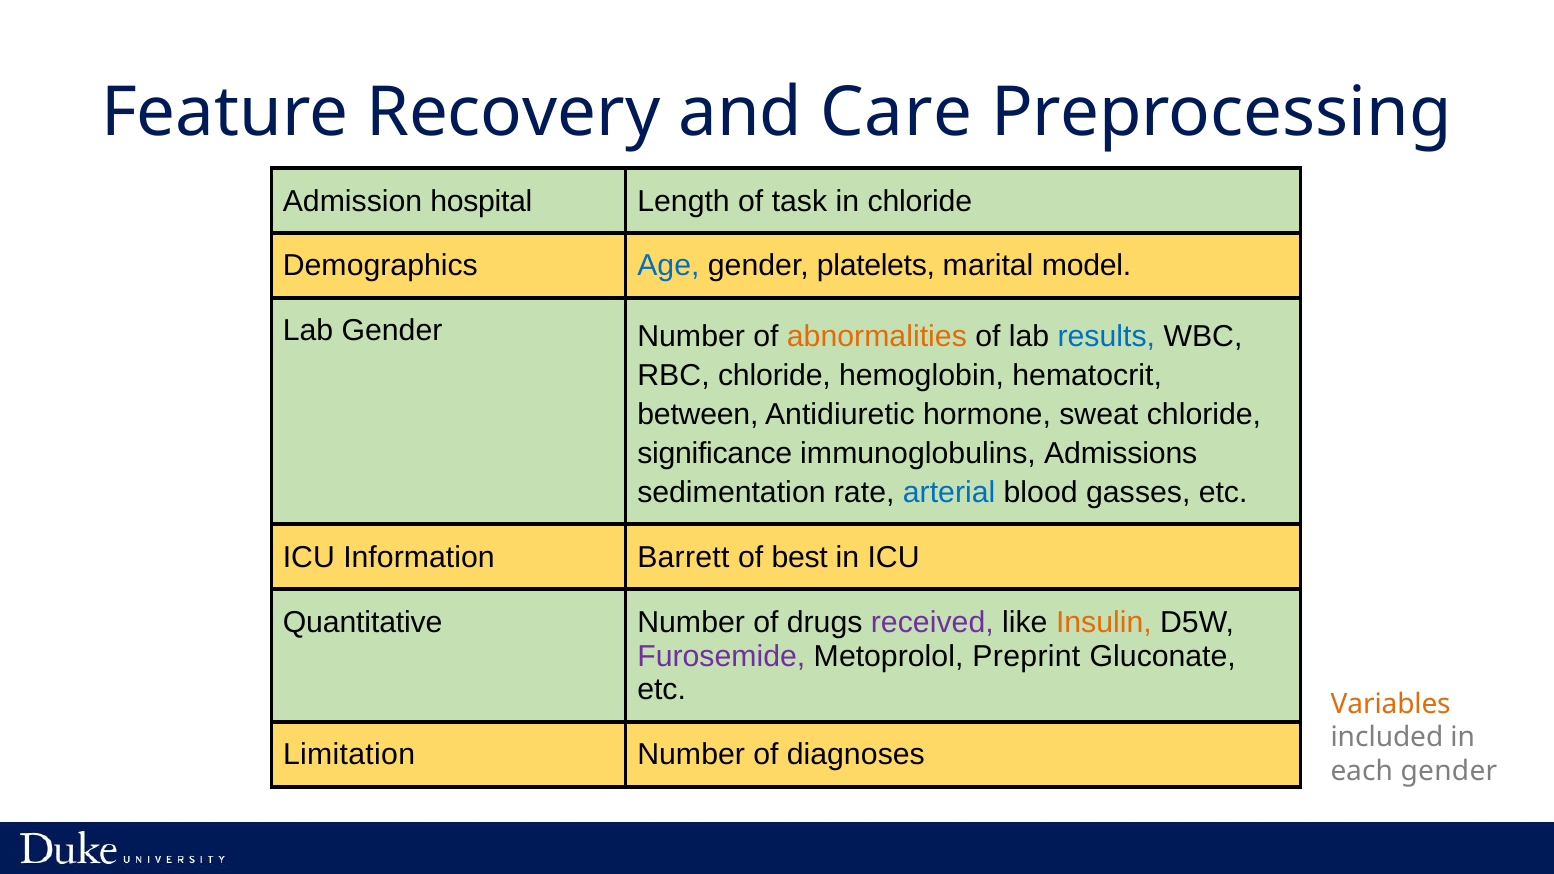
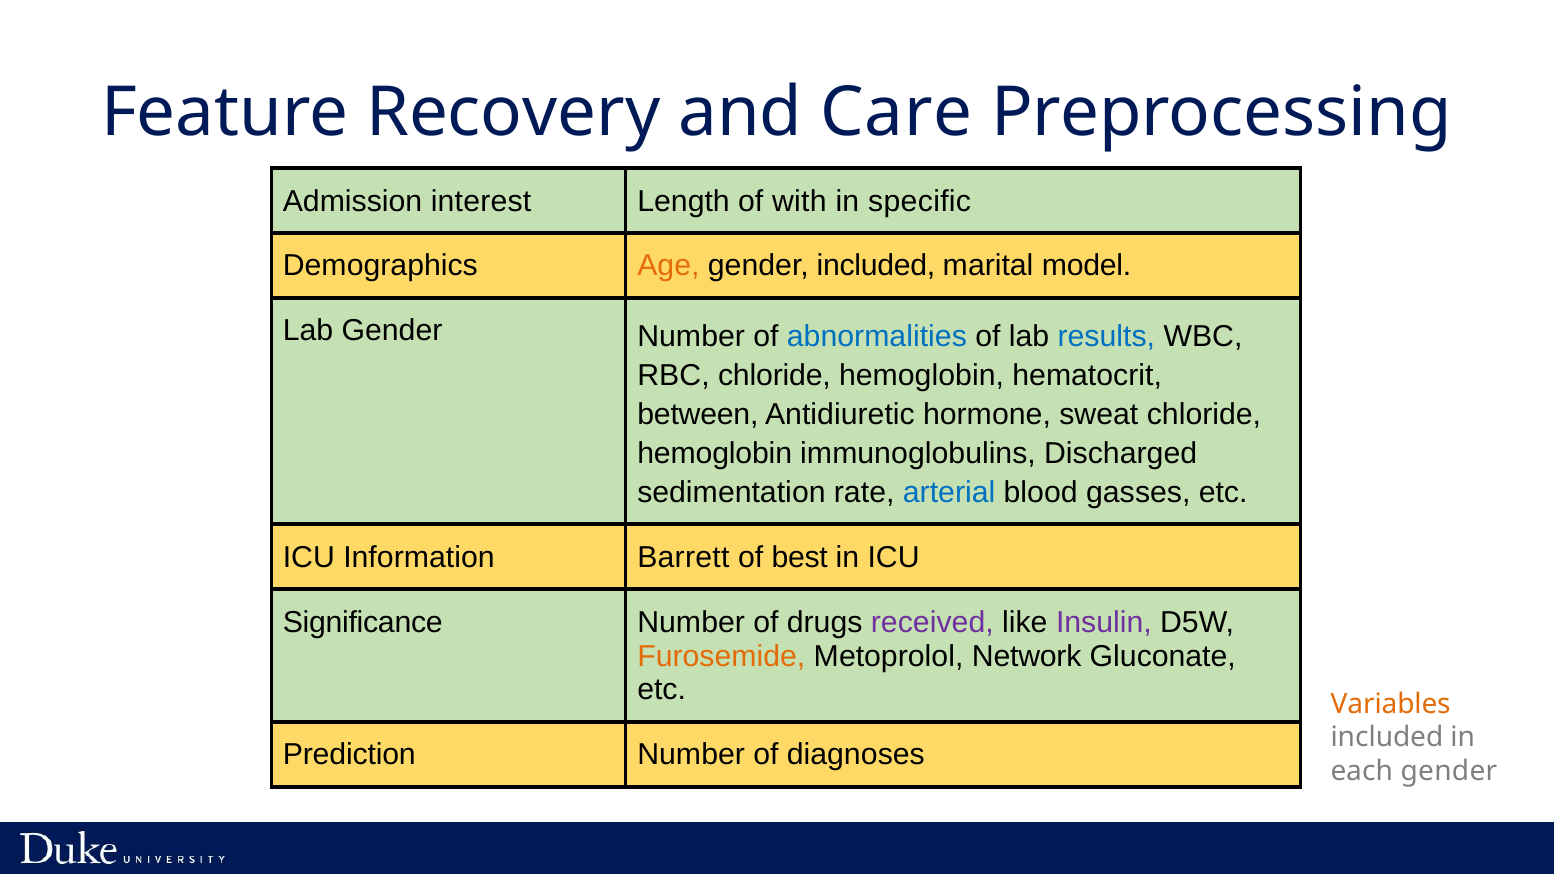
hospital: hospital -> interest
task: task -> with
in chloride: chloride -> specific
Age colour: blue -> orange
gender platelets: platelets -> included
abnormalities colour: orange -> blue
significance at (715, 453): significance -> hemoglobin
Admissions: Admissions -> Discharged
Quantitative: Quantitative -> Significance
Insulin colour: orange -> purple
Furosemide colour: purple -> orange
Preprint: Preprint -> Network
Limitation: Limitation -> Prediction
